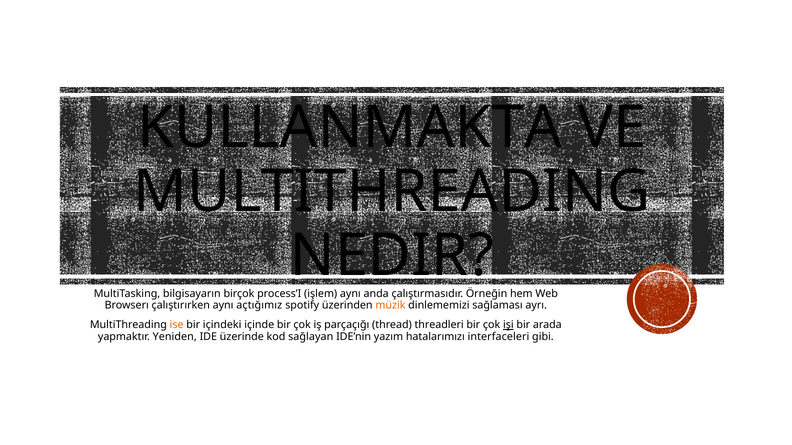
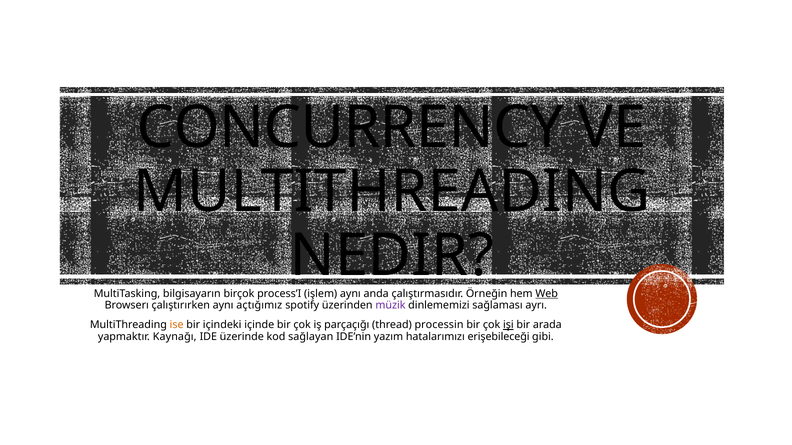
KULLANMAKTA: KULLANMAKTA -> CONCURRENCY
Web underline: none -> present
müzik colour: orange -> purple
threadleri: threadleri -> processin
Yeniden: Yeniden -> Kaynağı
interfaceleri: interfaceleri -> erişebileceği
